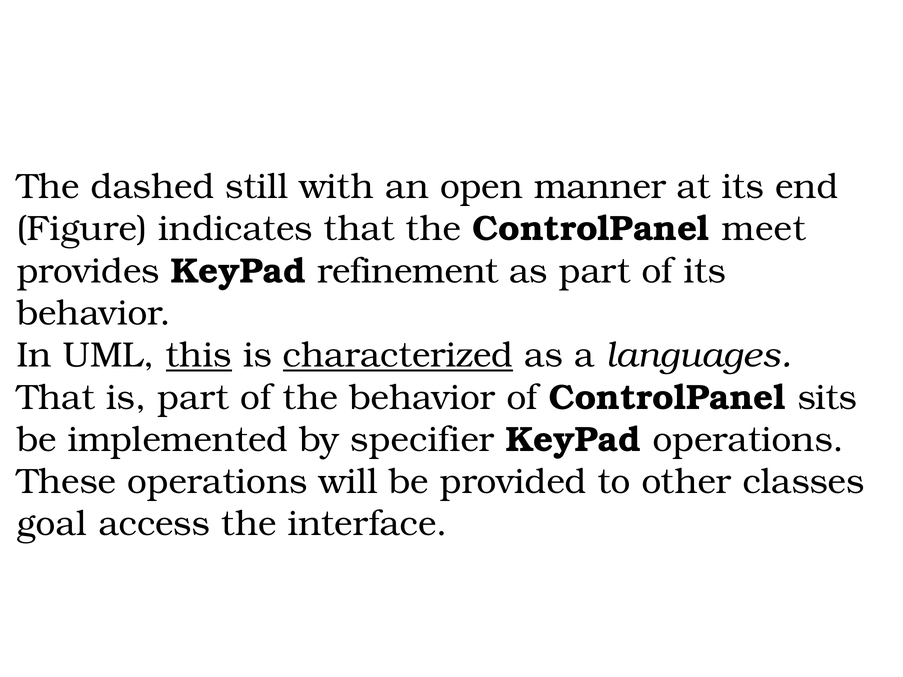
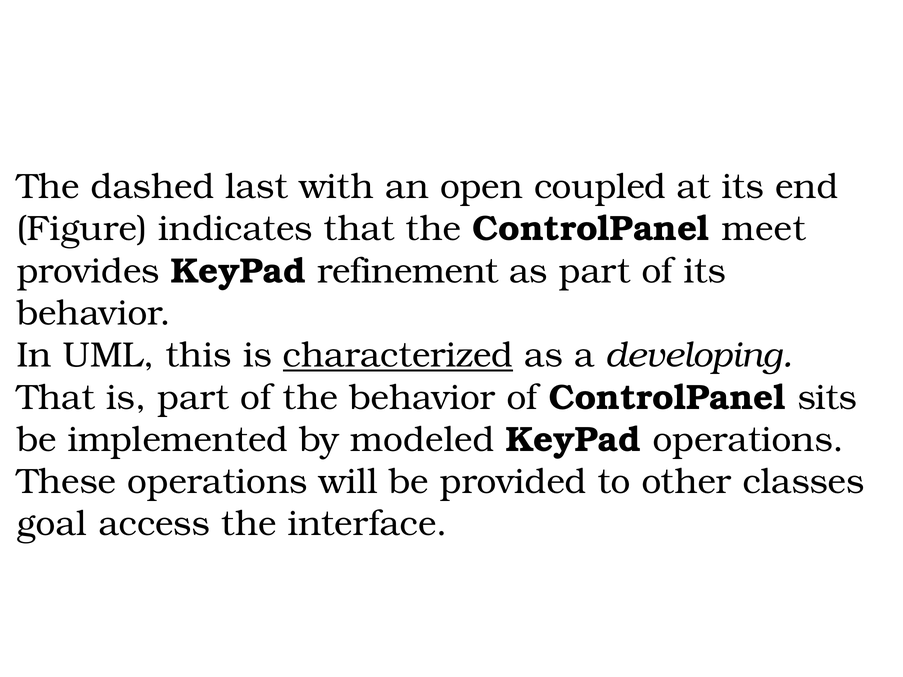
still: still -> last
manner: manner -> coupled
this underline: present -> none
languages: languages -> developing
specifier: specifier -> modeled
